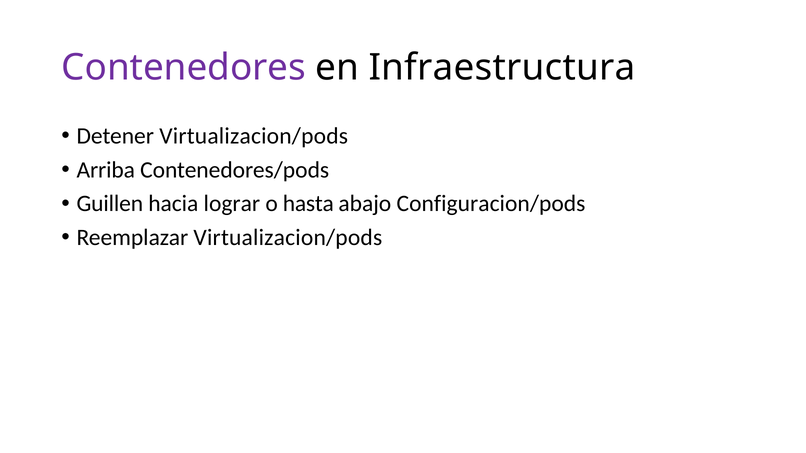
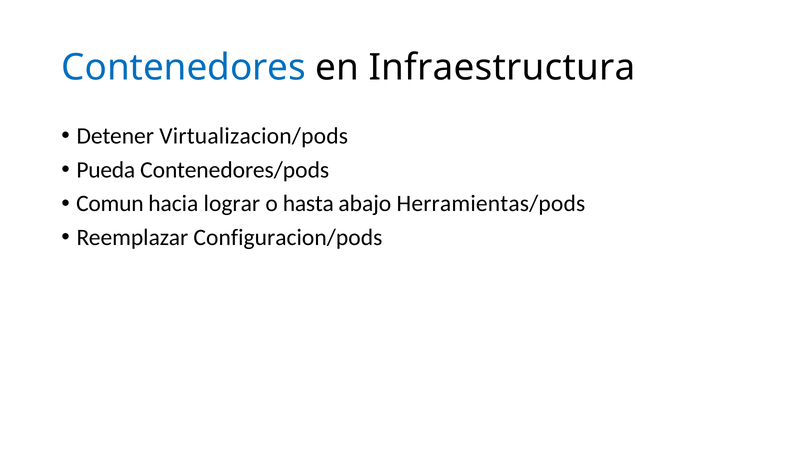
Contenedores colour: purple -> blue
Arriba: Arriba -> Pueda
Guillen: Guillen -> Comun
Configuracion/pods: Configuracion/pods -> Herramientas/pods
Reemplazar Virtualizacion/pods: Virtualizacion/pods -> Configuracion/pods
